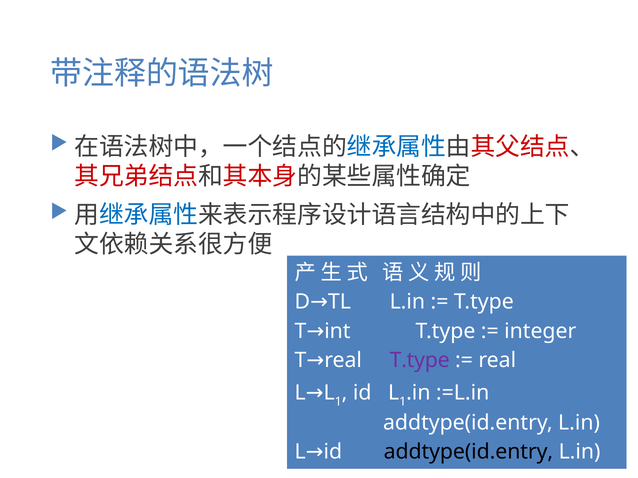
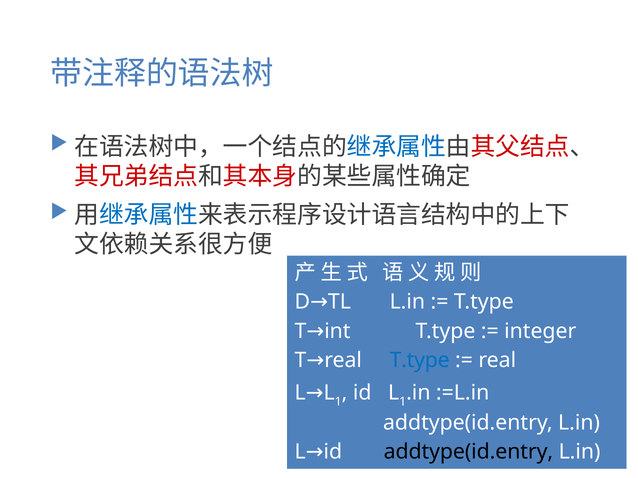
T.type at (420, 361) colour: purple -> blue
